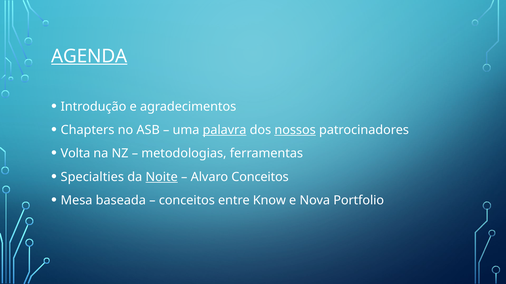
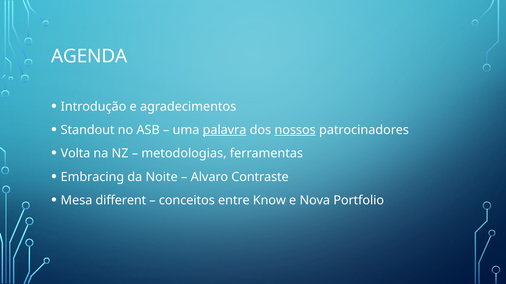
AGENDA underline: present -> none
Chapters: Chapters -> Standout
Specialties: Specialties -> Embracing
Noite underline: present -> none
Alvaro Conceitos: Conceitos -> Contraste
baseada: baseada -> different
